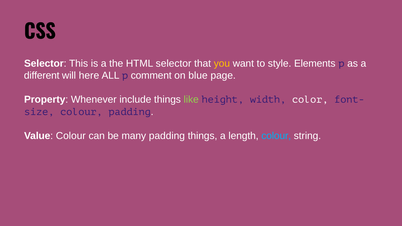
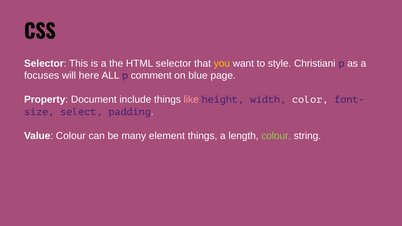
Elements: Elements -> Christiani
different: different -> focuses
Whenever: Whenever -> Document
like colour: light green -> pink
colour at (81, 112): colour -> select
many padding: padding -> element
colour at (276, 136) colour: light blue -> light green
